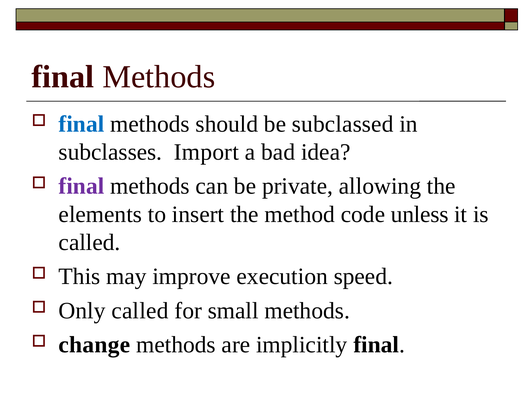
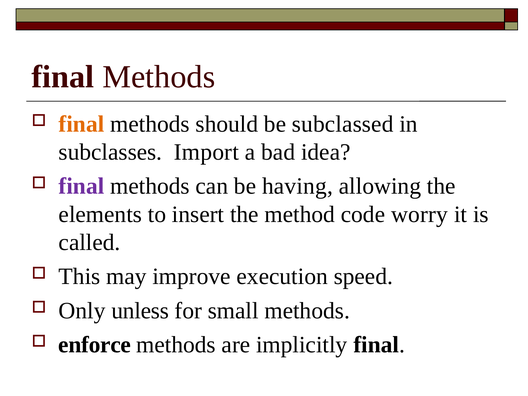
final at (81, 124) colour: blue -> orange
private: private -> having
unless: unless -> worry
Only called: called -> unless
change: change -> enforce
